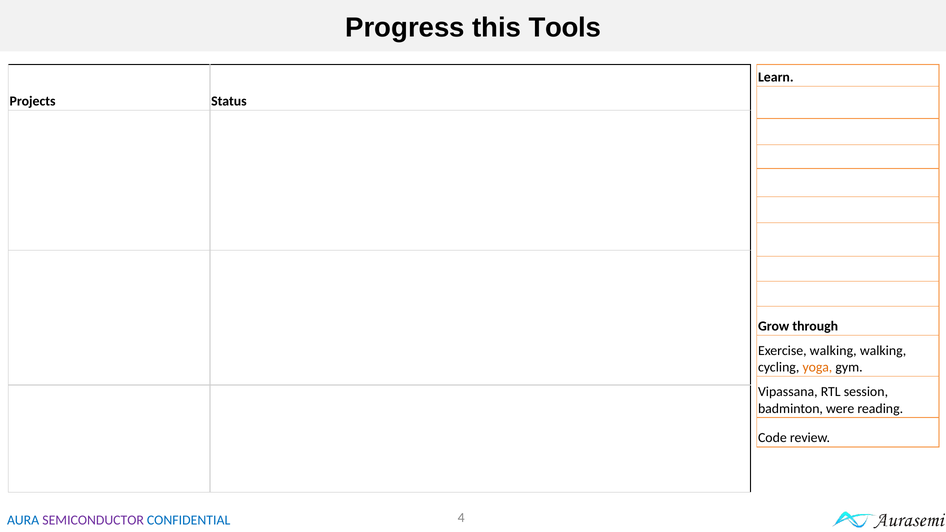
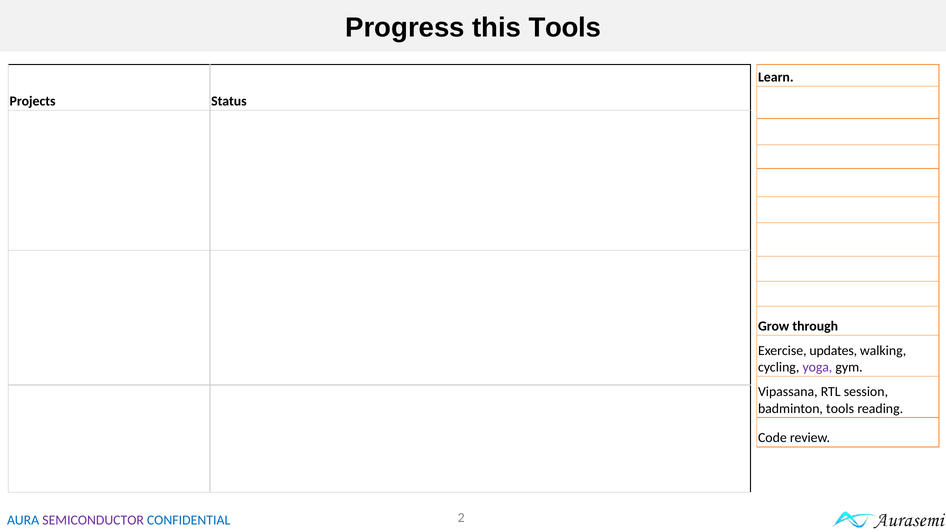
Exercise walking: walking -> updates
yoga colour: orange -> purple
badminton were: were -> tools
4: 4 -> 2
